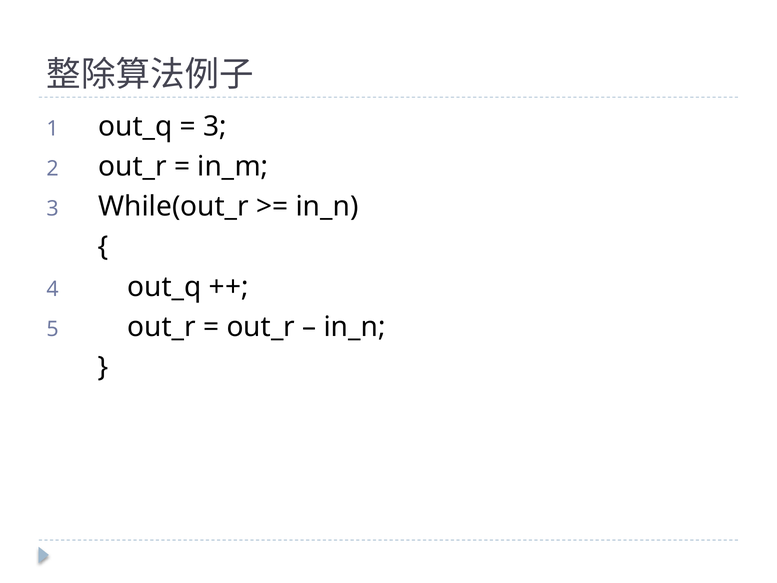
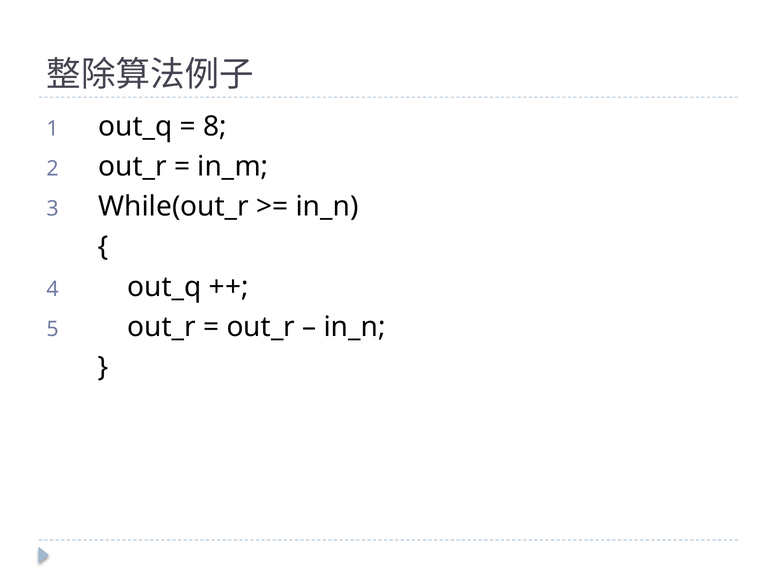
3 at (215, 126): 3 -> 8
